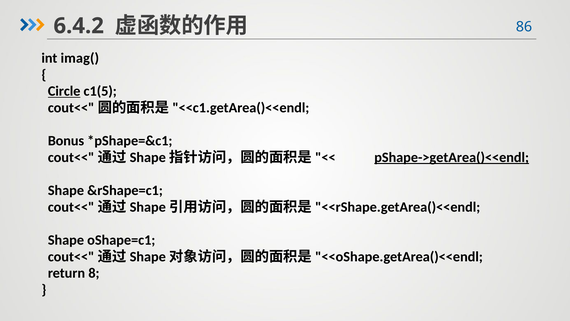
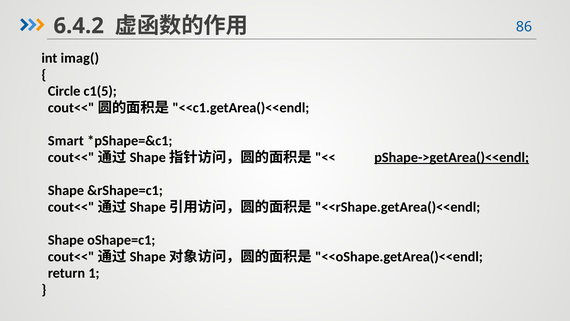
Circle underline: present -> none
Bonus: Bonus -> Smart
8: 8 -> 1
